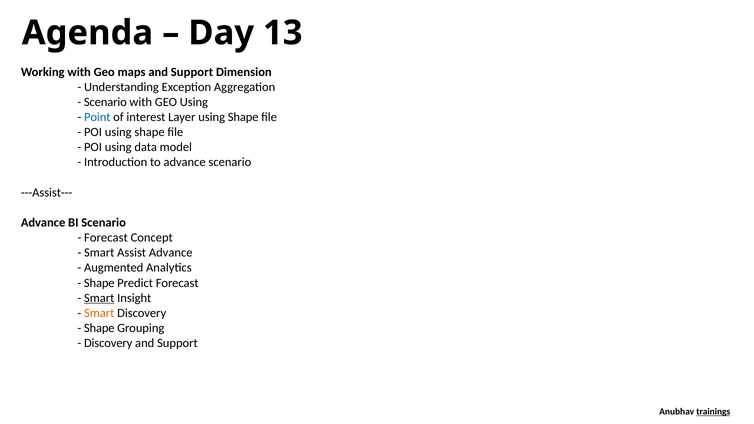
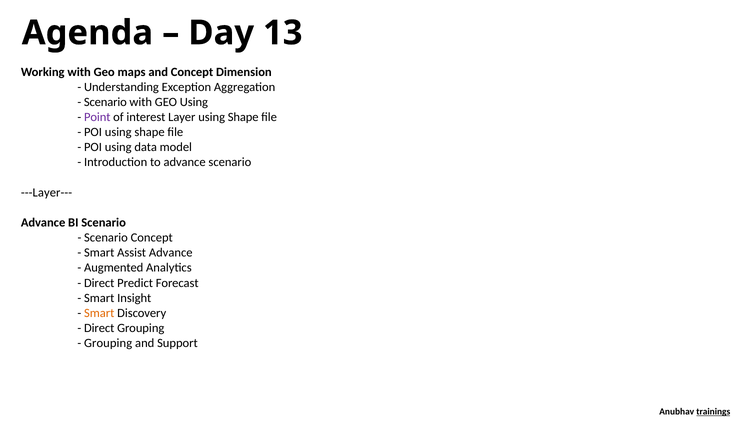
maps and Support: Support -> Concept
Point colour: blue -> purple
---Assist---: ---Assist--- -> ---Layer---
Forecast at (106, 238): Forecast -> Scenario
Shape at (99, 283): Shape -> Direct
Smart at (99, 298) underline: present -> none
Shape at (99, 328): Shape -> Direct
Discovery at (108, 343): Discovery -> Grouping
